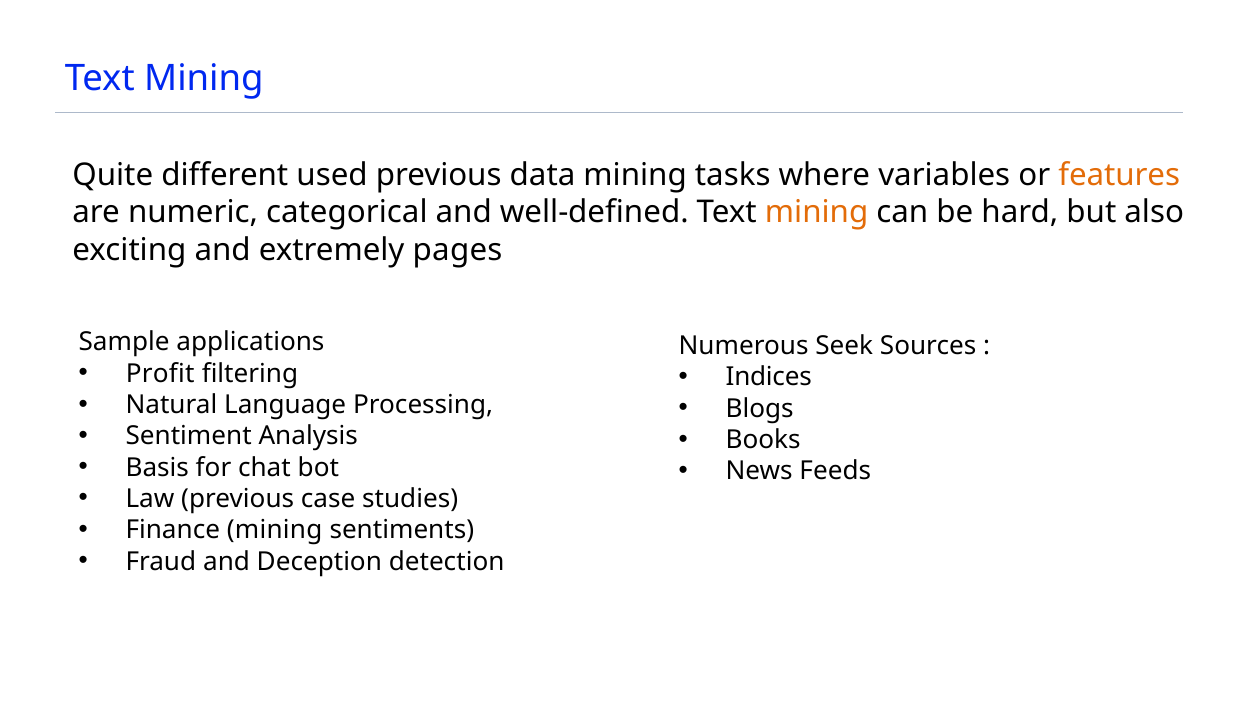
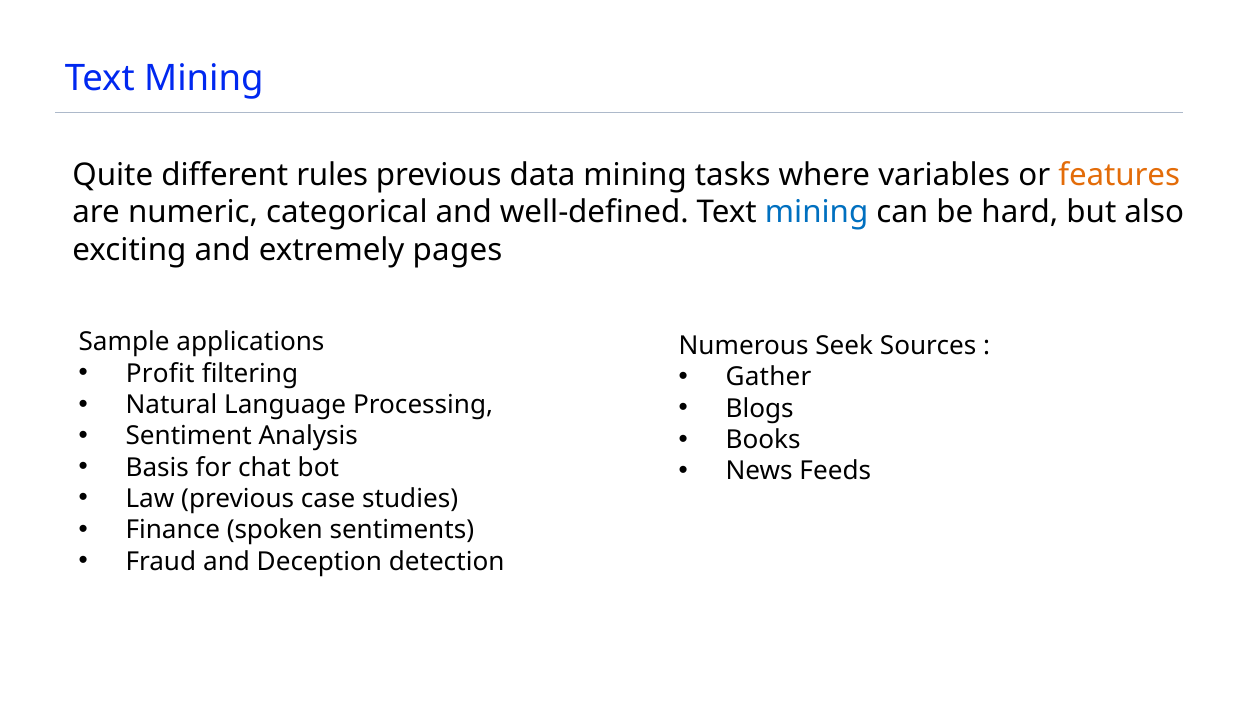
used: used -> rules
mining at (817, 213) colour: orange -> blue
Indices: Indices -> Gather
Finance mining: mining -> spoken
